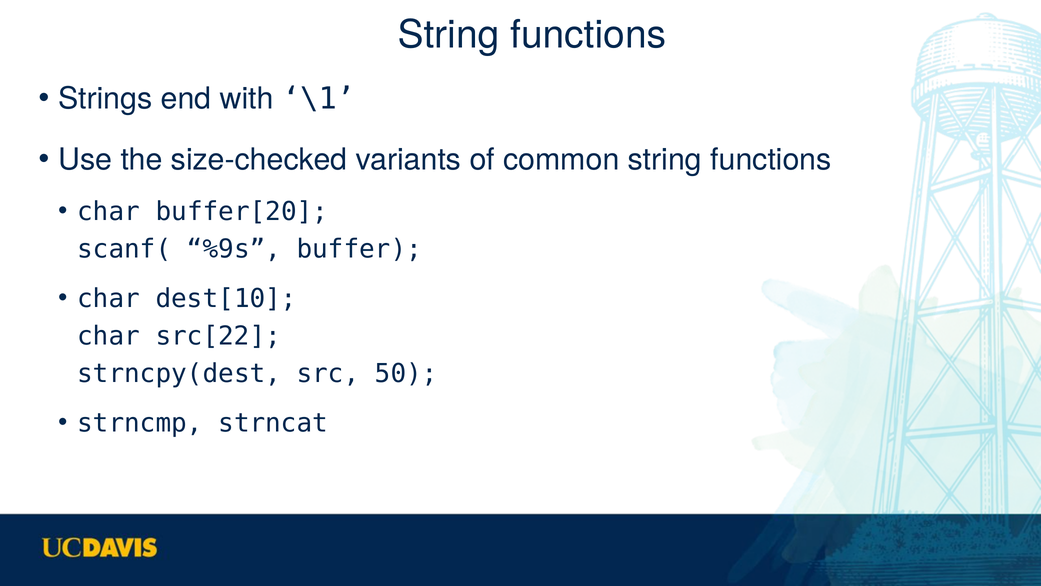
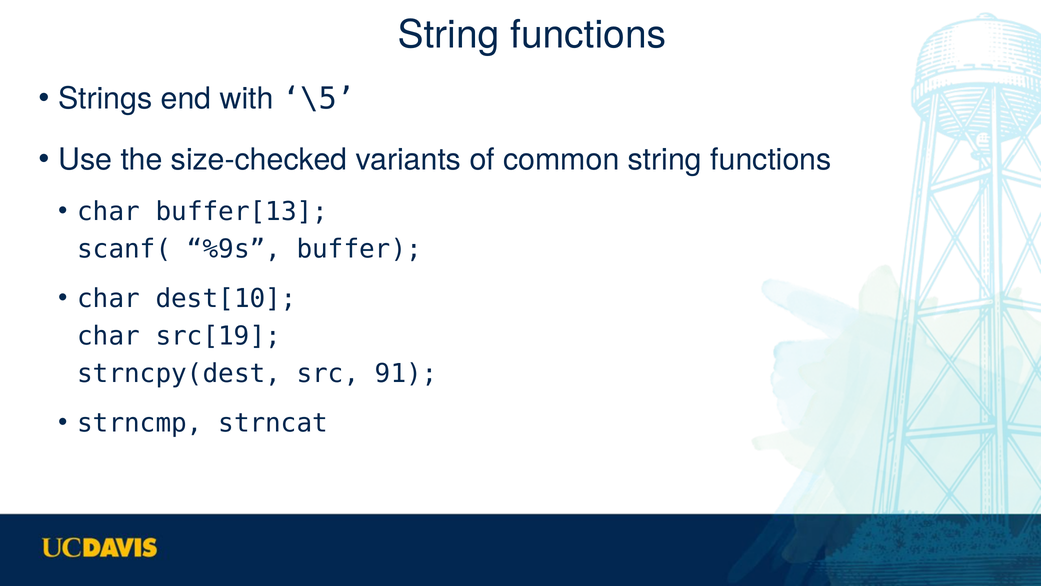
\1: \1 -> \5
buffer[20: buffer[20 -> buffer[13
src[22: src[22 -> src[19
50: 50 -> 91
